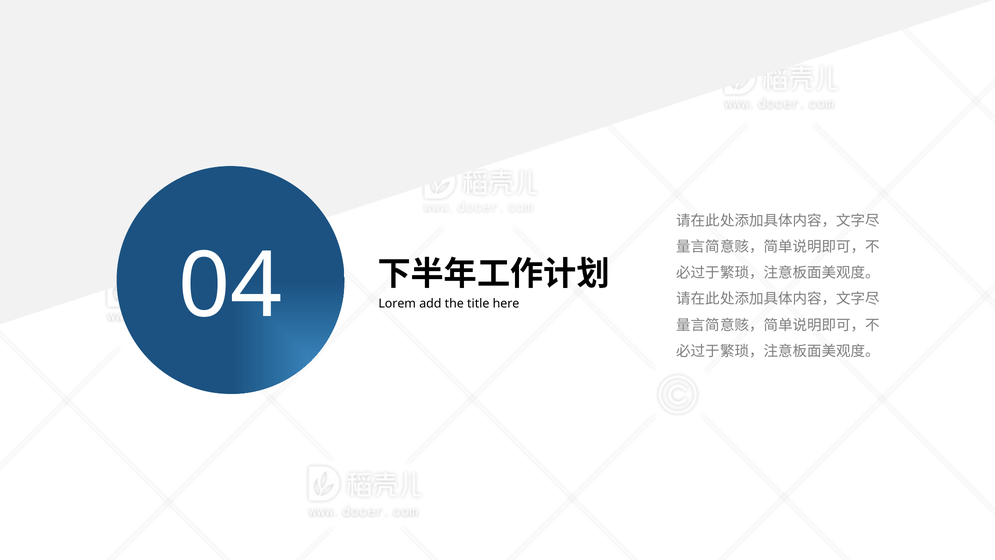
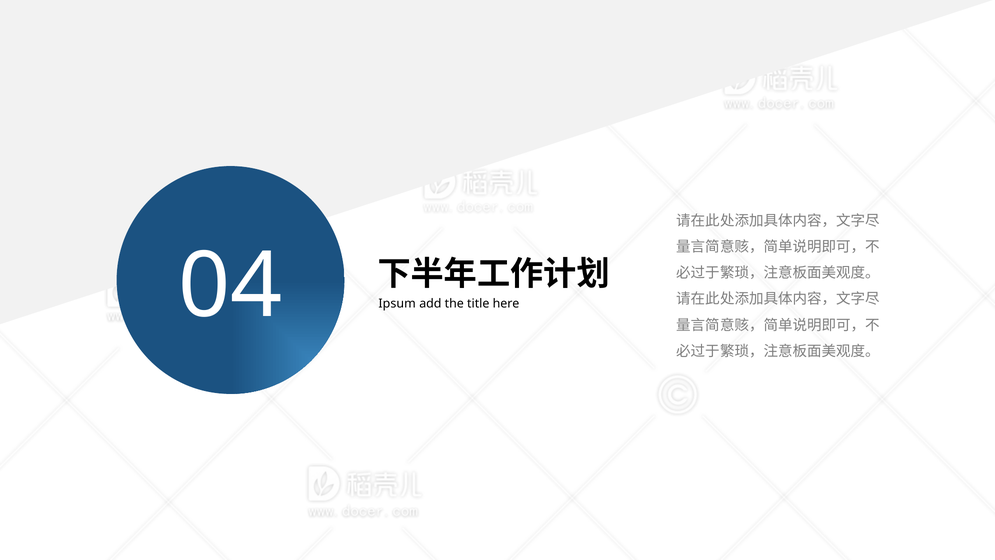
Lorem: Lorem -> Ipsum
